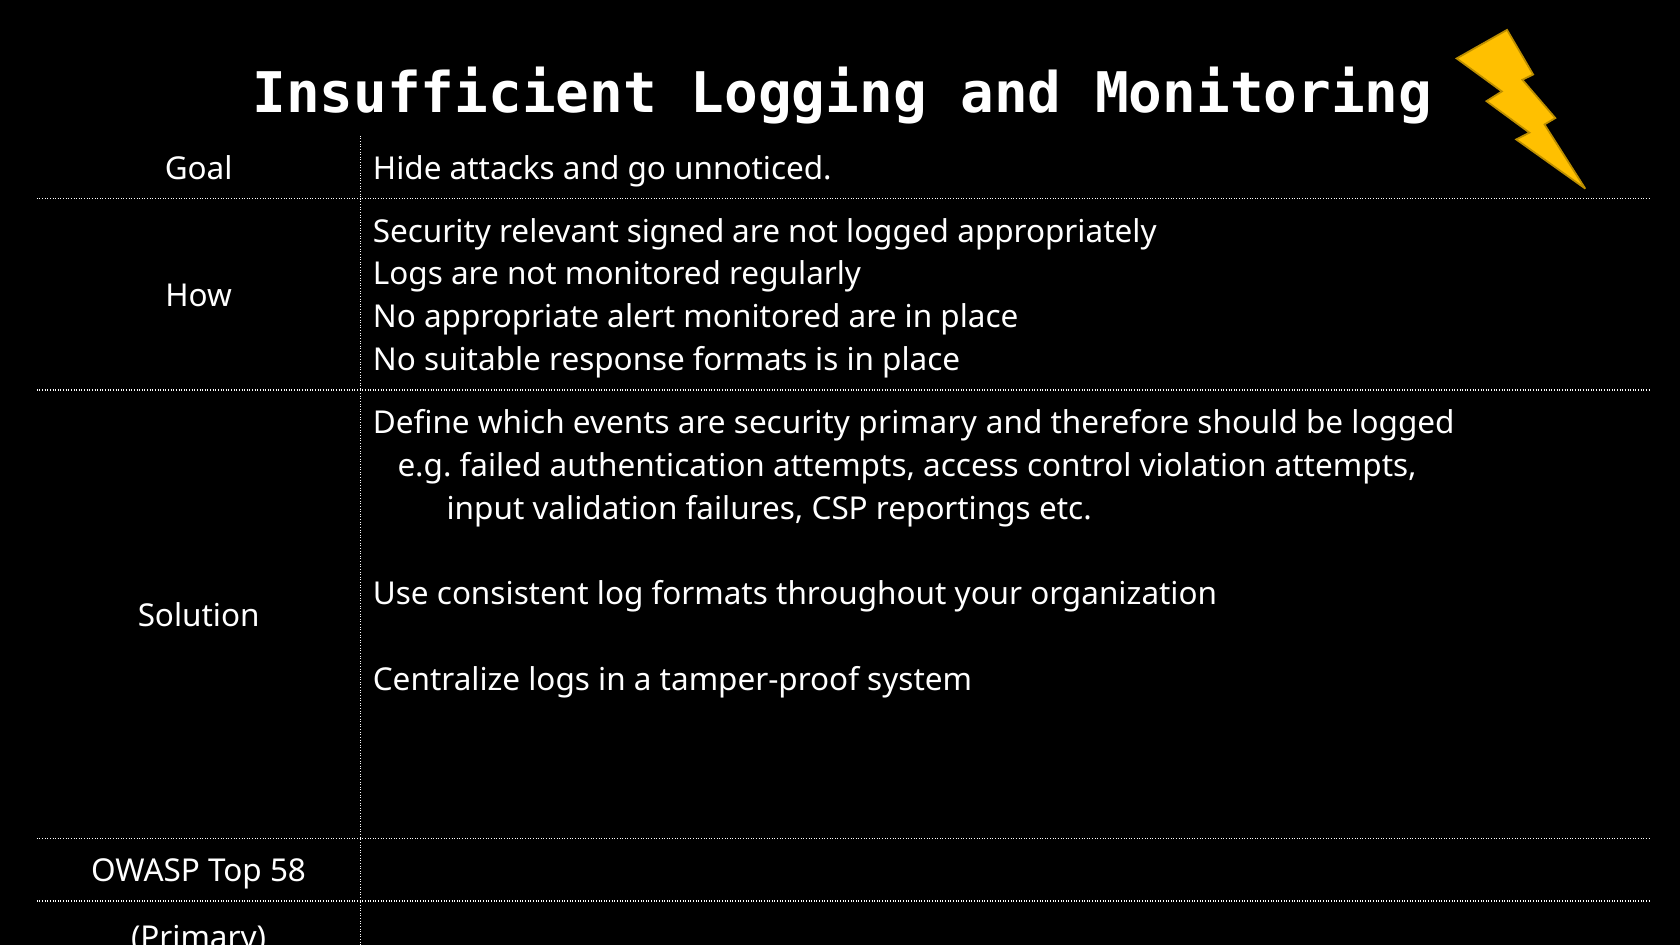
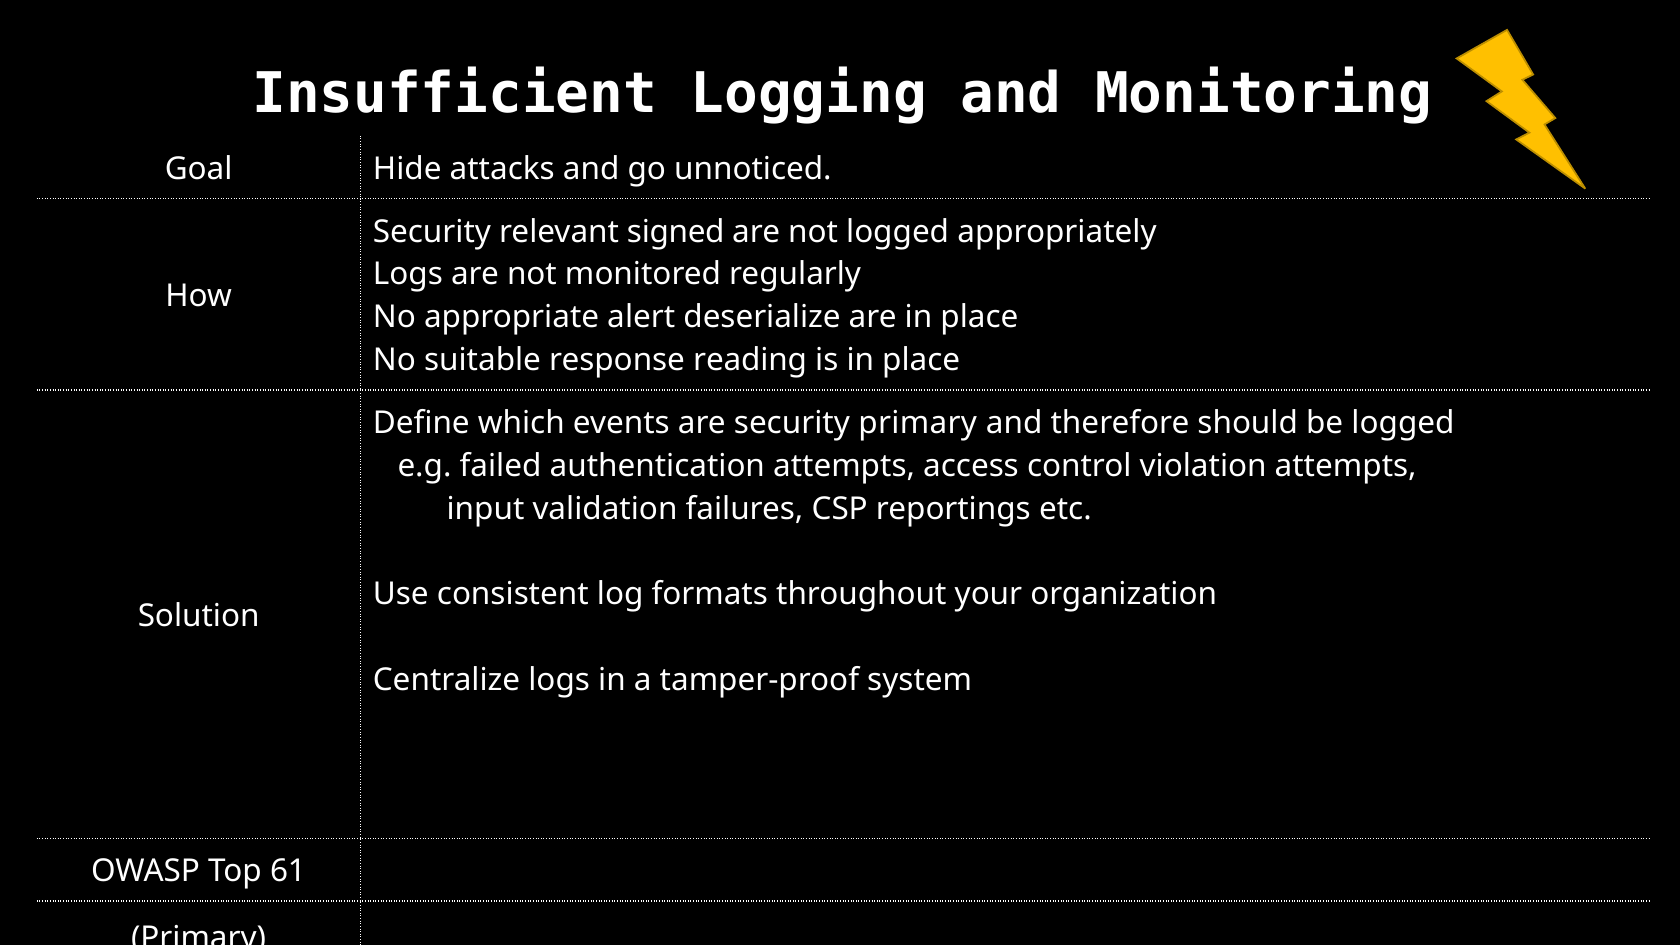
alert monitored: monitored -> deserialize
response formats: formats -> reading
58: 58 -> 61
